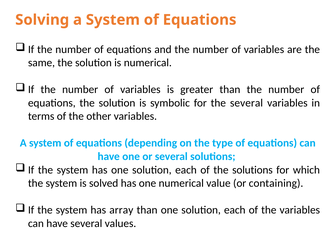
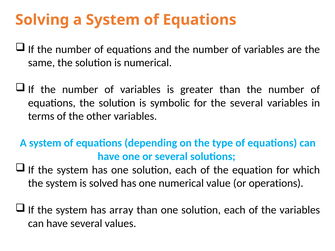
the solutions: solutions -> equation
containing: containing -> operations
